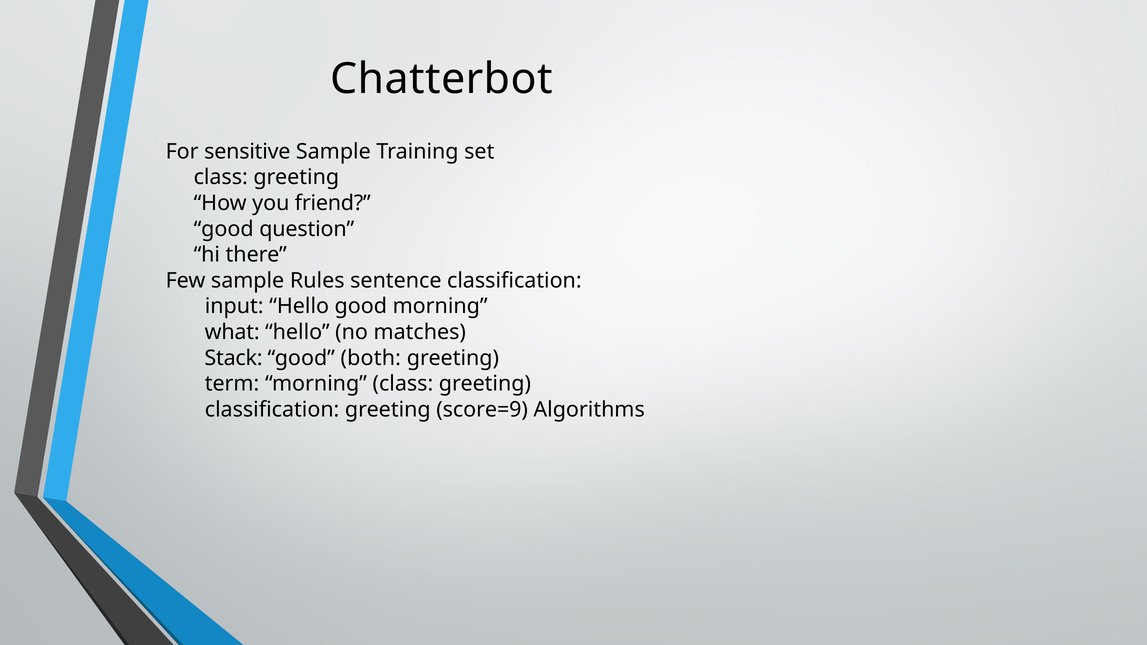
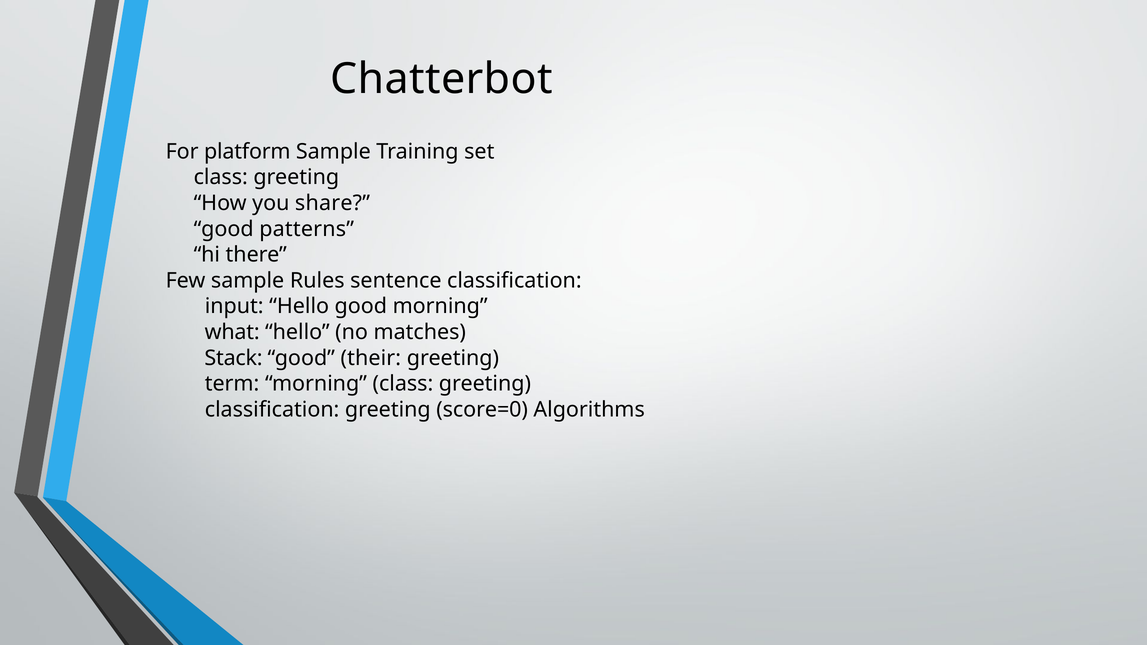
sensitive: sensitive -> platform
friend: friend -> share
question: question -> patterns
both: both -> their
score=9: score=9 -> score=0
